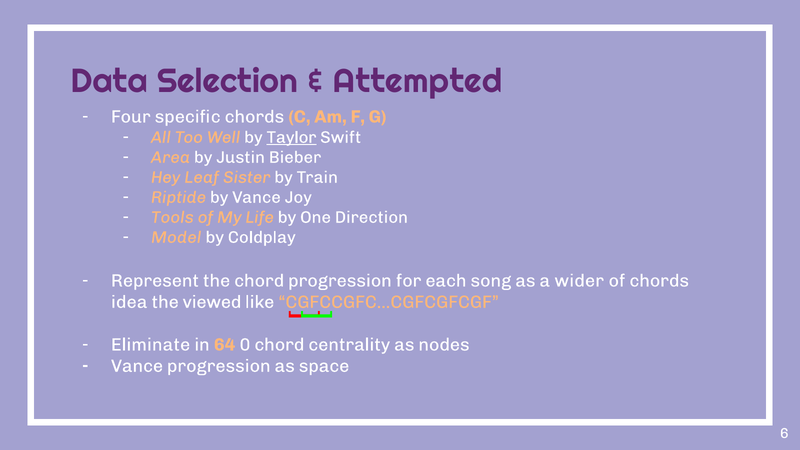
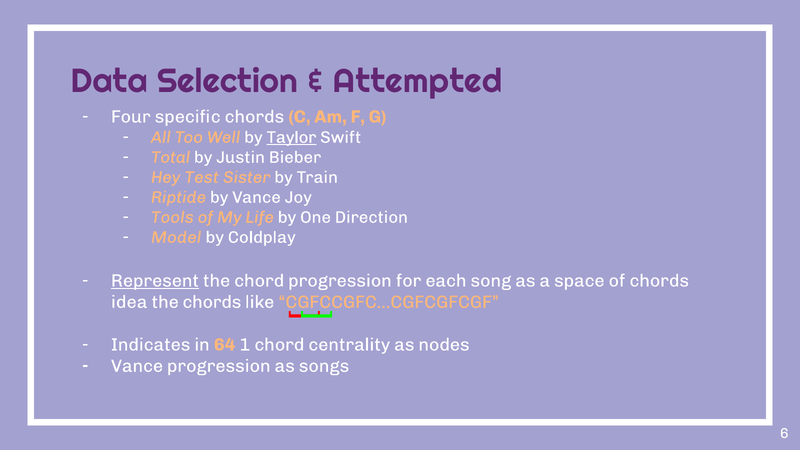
Area: Area -> Total
Leaf: Leaf -> Test
Represent underline: none -> present
wider: wider -> space
the viewed: viewed -> chords
Eliminate: Eliminate -> Indicates
0: 0 -> 1
space: space -> songs
